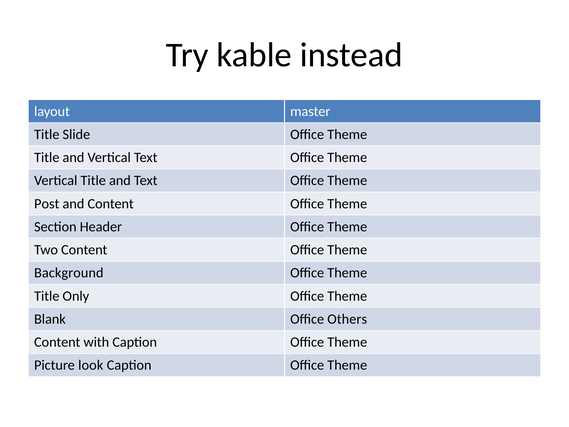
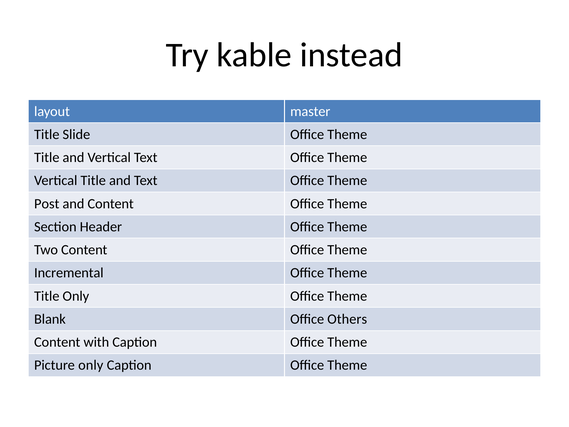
Background: Background -> Incremental
Picture look: look -> only
